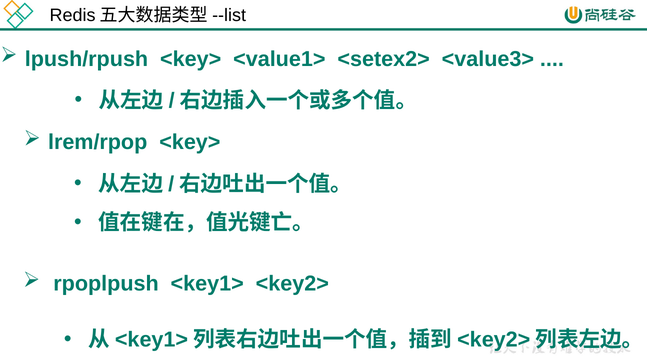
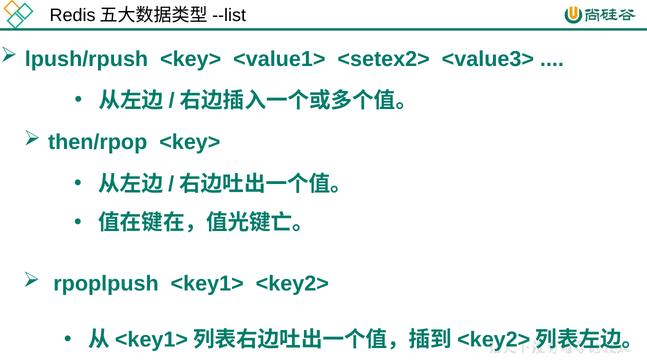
lrem/rpop: lrem/rpop -> then/rpop
